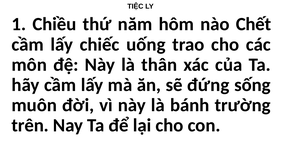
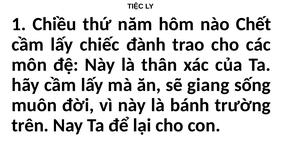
uống: uống -> đành
đứng: đứng -> giang
